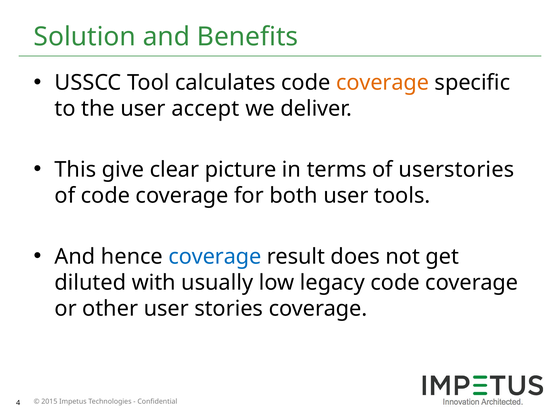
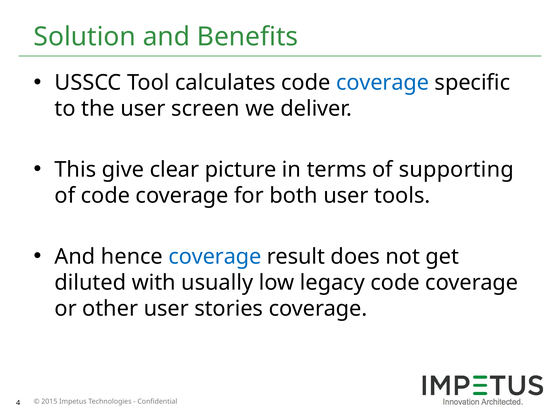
coverage at (383, 83) colour: orange -> blue
accept: accept -> screen
userstories: userstories -> supporting
